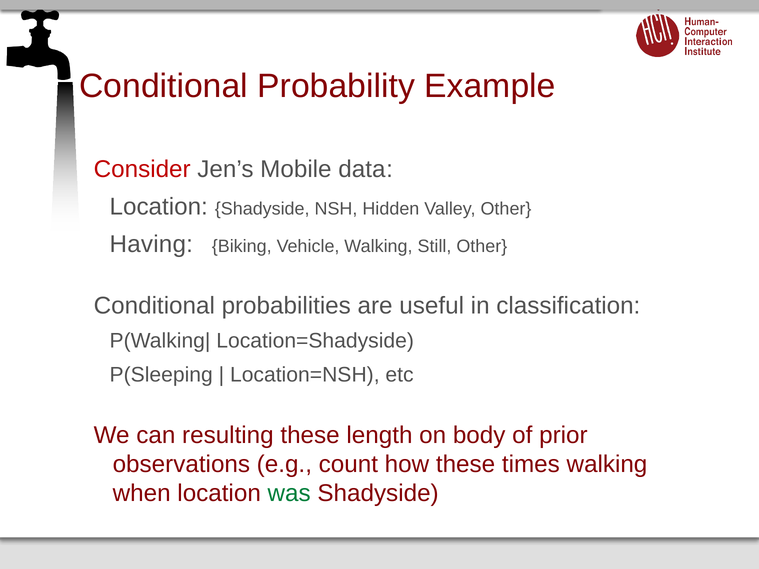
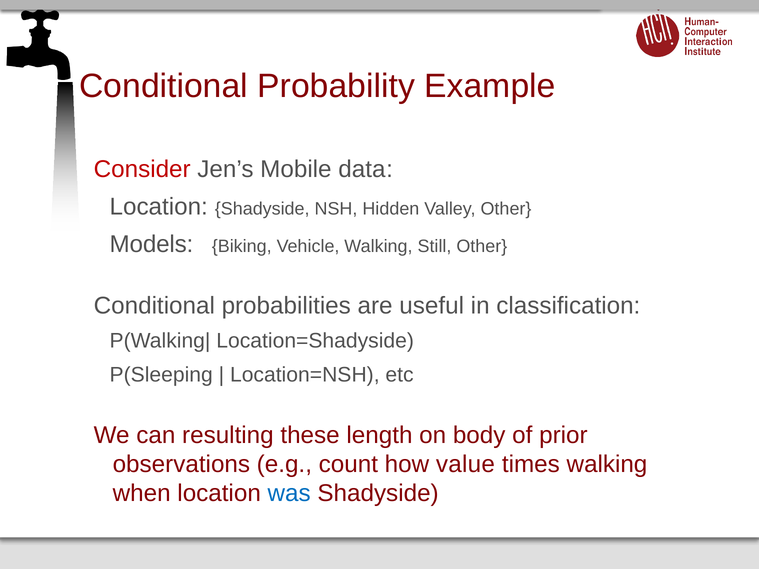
Having: Having -> Models
how these: these -> value
was colour: green -> blue
